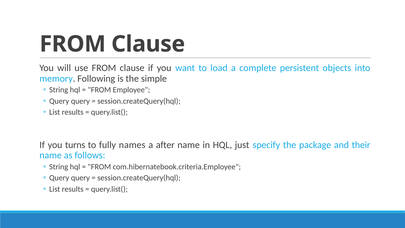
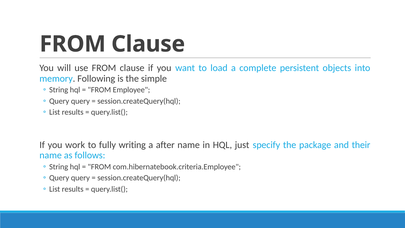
turns: turns -> work
names: names -> writing
